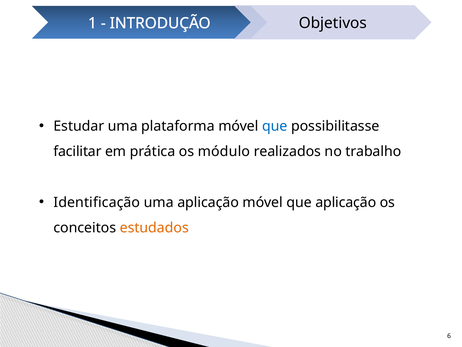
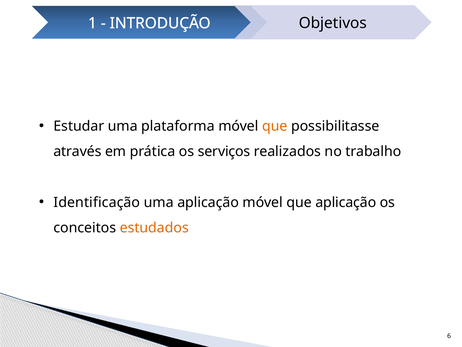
que at (275, 126) colour: blue -> orange
facilitar: facilitar -> através
módulo: módulo -> serviços
